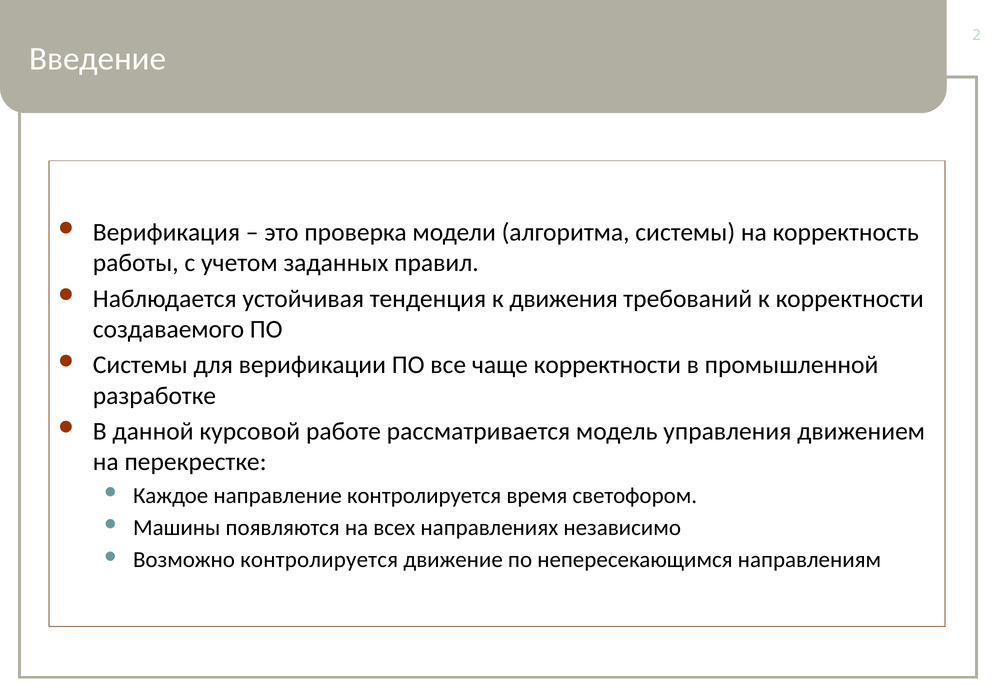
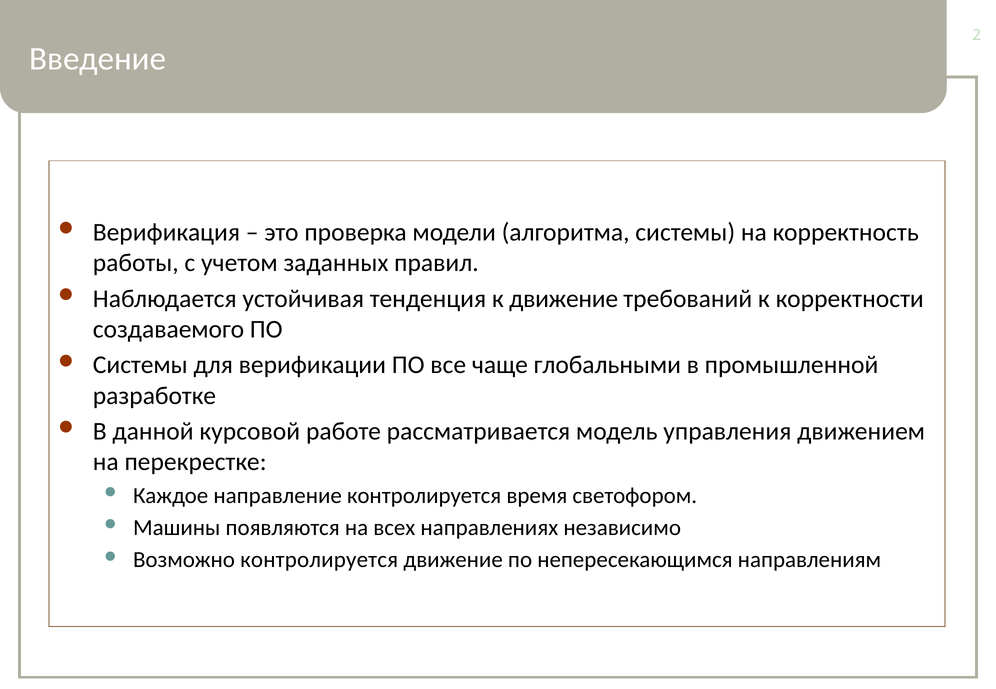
к движения: движения -> движение
чаще корректности: корректности -> глобальными
